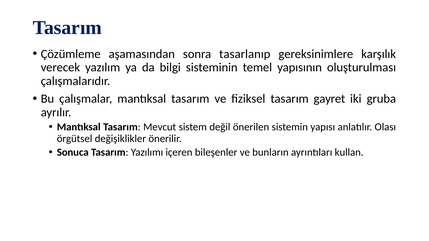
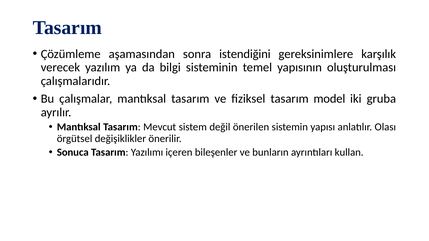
tasarlanıp: tasarlanıp -> istendiğini
gayret: gayret -> model
